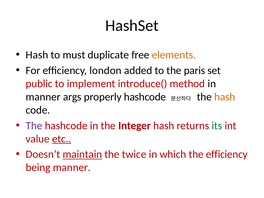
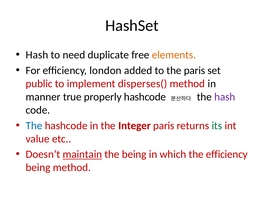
must: must -> need
introduce(: introduce( -> disperses(
args: args -> true
hash at (225, 97) colour: orange -> purple
The at (34, 126) colour: purple -> blue
Integer hash: hash -> paris
etc underline: present -> none
the twice: twice -> being
being manner: manner -> method
